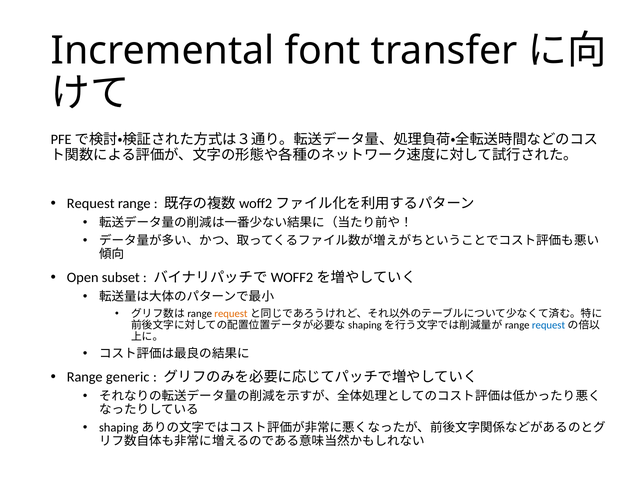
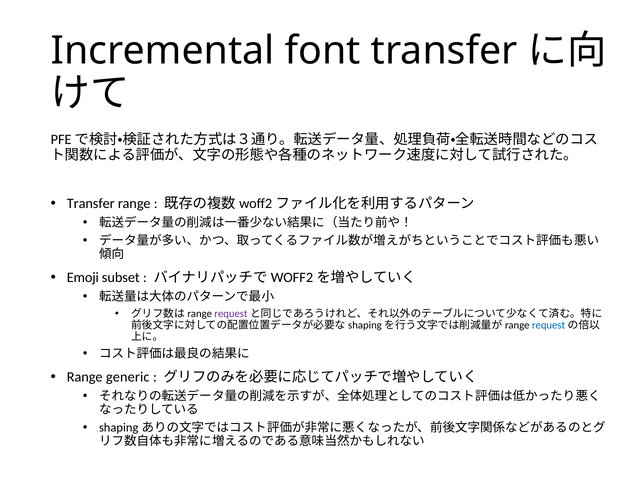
Request at (91, 204): Request -> Transfer
Open: Open -> Emoji
request at (231, 314) colour: orange -> purple
